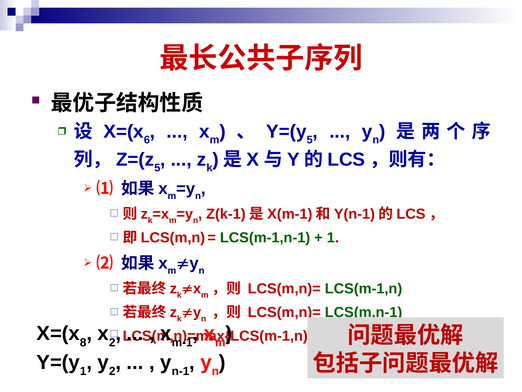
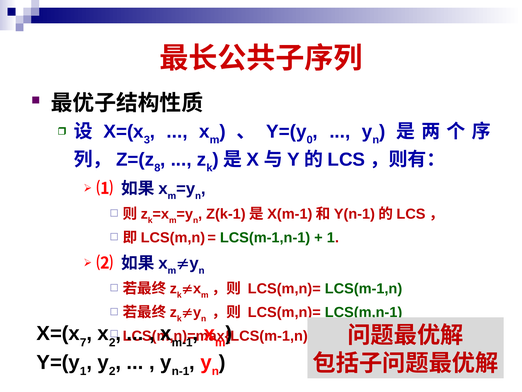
6: 6 -> 3
5 at (310, 140): 5 -> 0
5 at (157, 168): 5 -> 8
8: 8 -> 7
